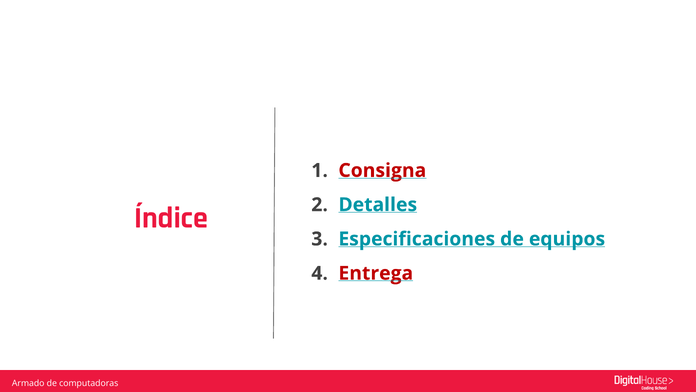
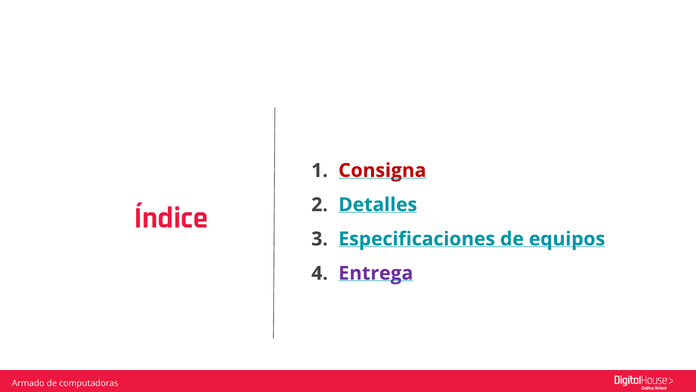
Entrega colour: red -> purple
